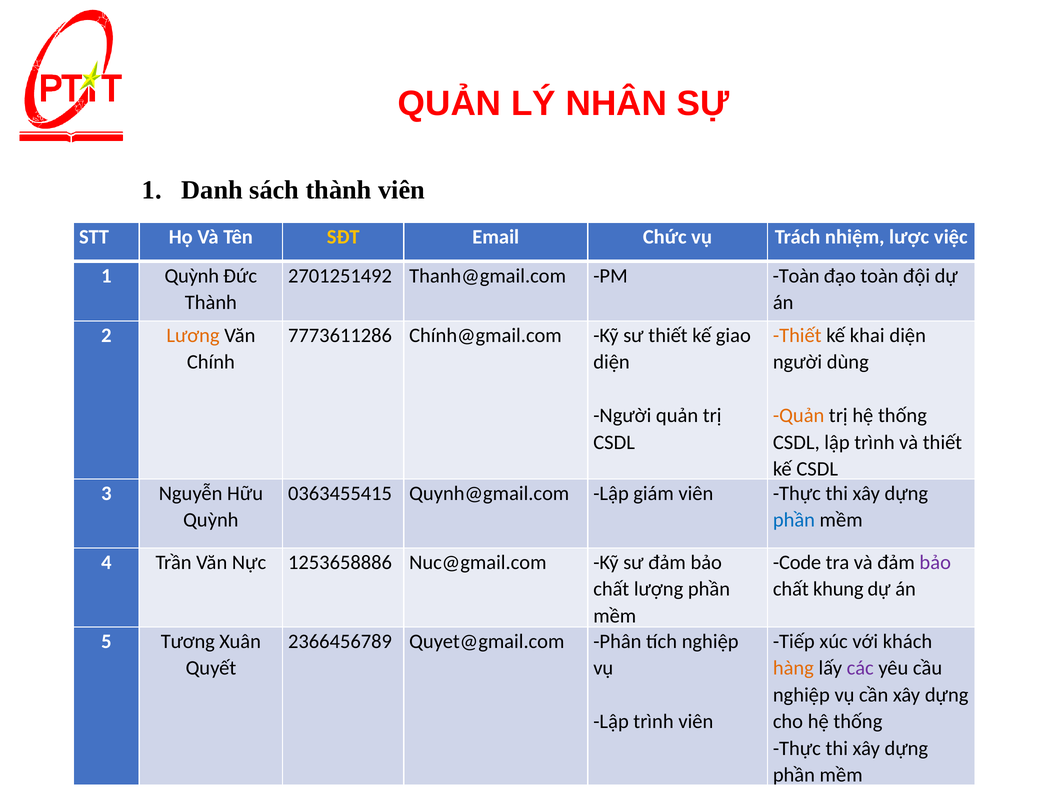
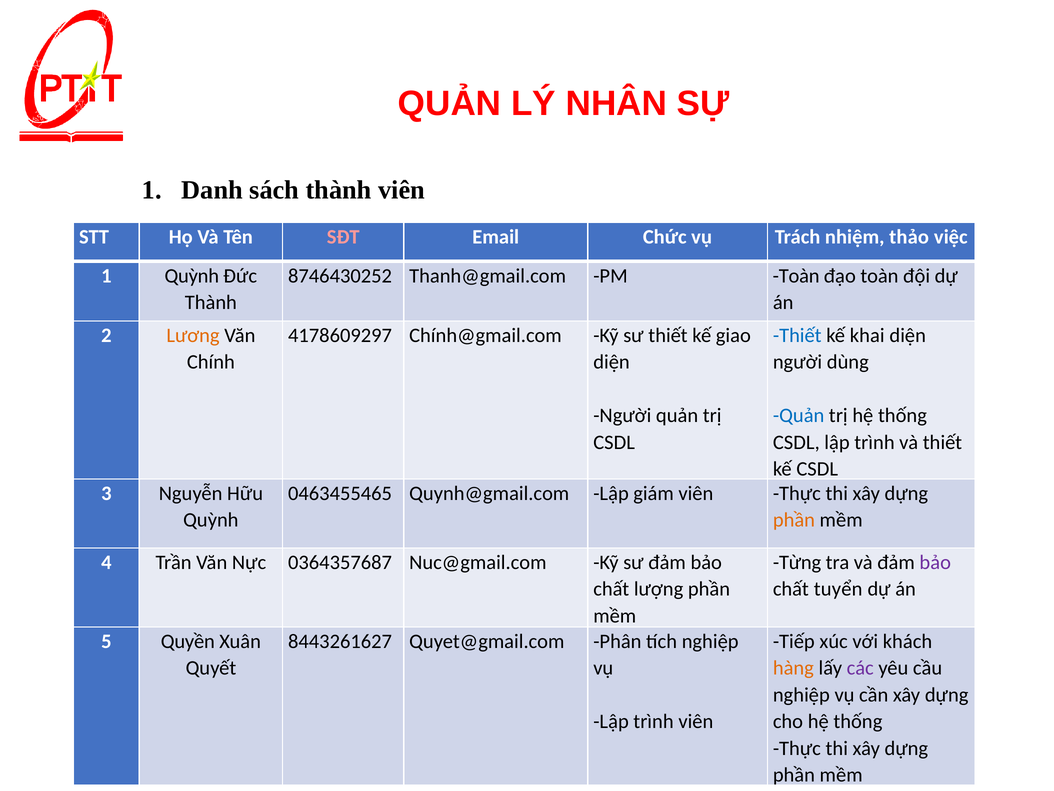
SĐT colour: yellow -> pink
lược: lược -> thảo
2701251492: 2701251492 -> 8746430252
7773611286: 7773611286 -> 4178609297
Thiết at (797, 335) colour: orange -> blue
Quản at (799, 415) colour: orange -> blue
0363455415: 0363455415 -> 0463455465
phần at (794, 520) colour: blue -> orange
1253658886: 1253658886 -> 0364357687
Code: Code -> Từng
khung: khung -> tuyển
Tương: Tương -> Quyền
2366456789: 2366456789 -> 8443261627
